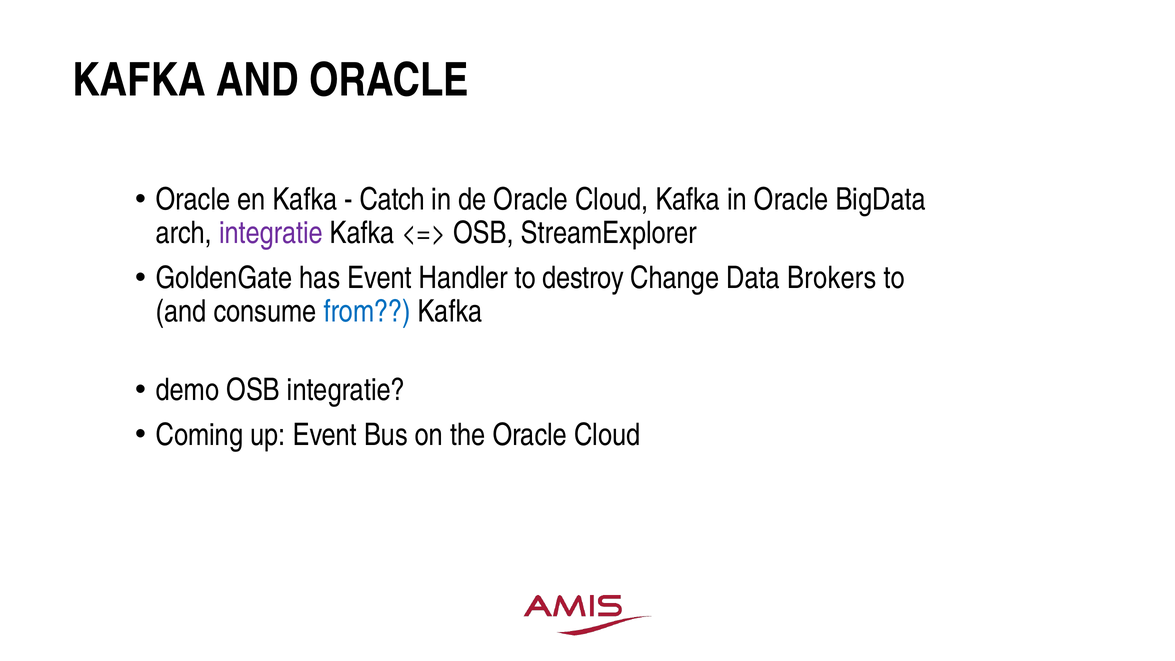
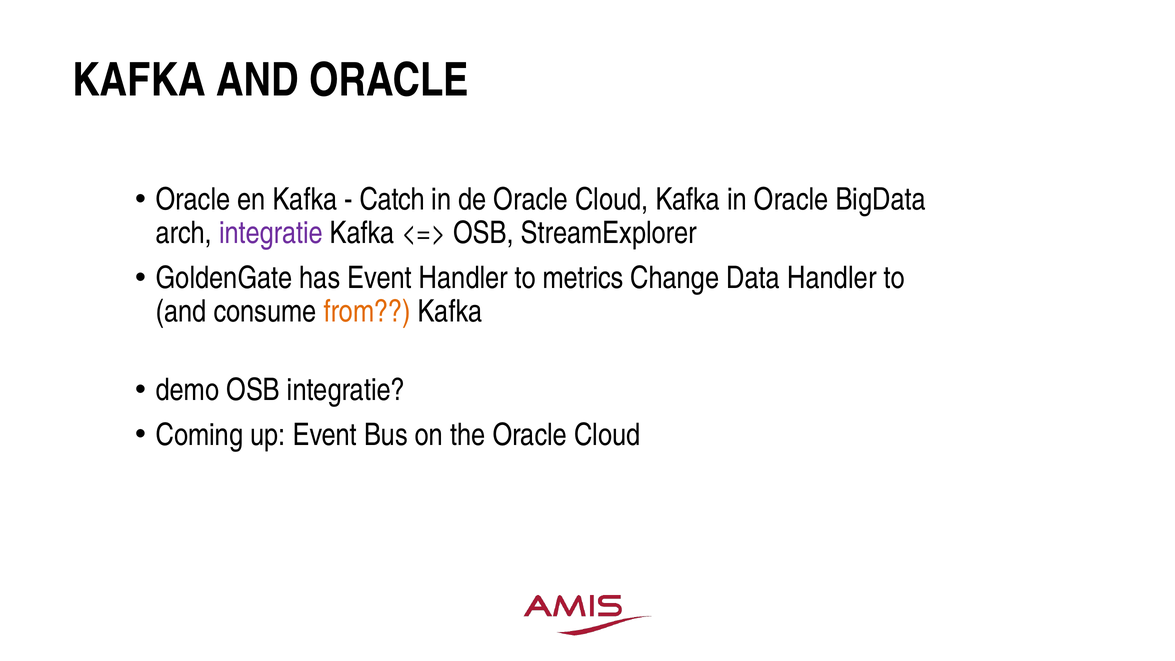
destroy: destroy -> metrics
Data Brokers: Brokers -> Handler
from colour: blue -> orange
